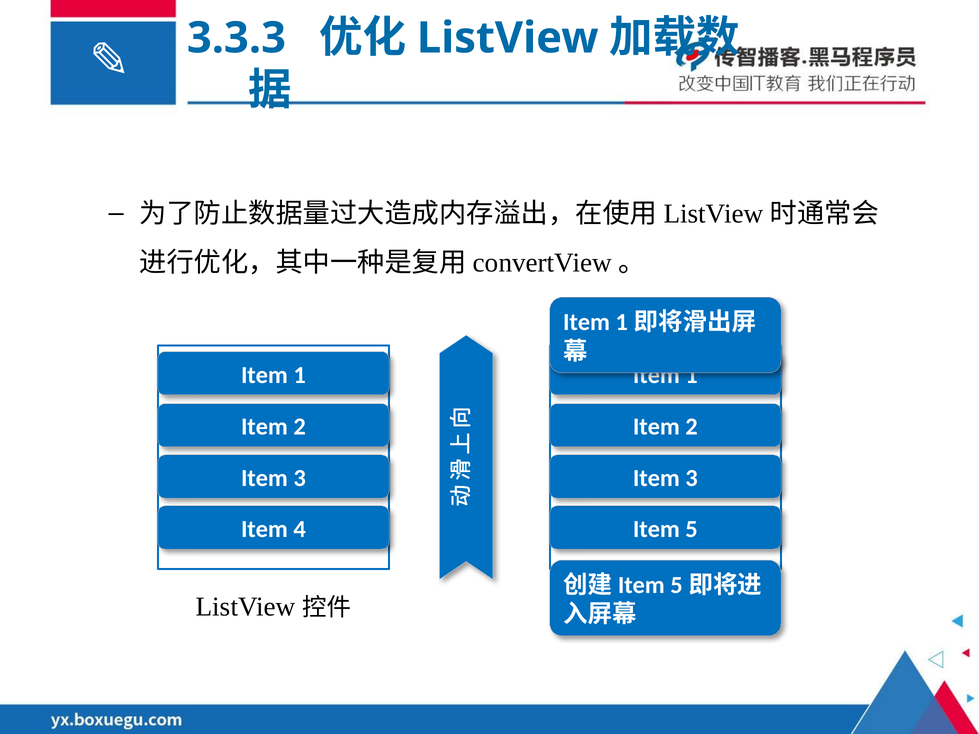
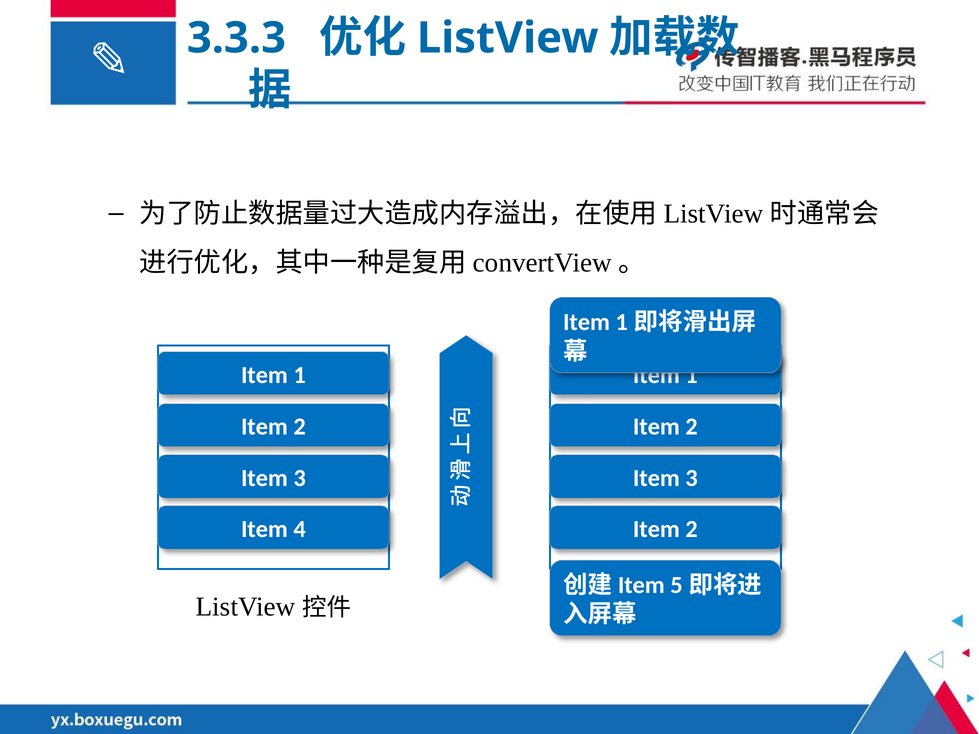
5 at (692, 529): 5 -> 2
